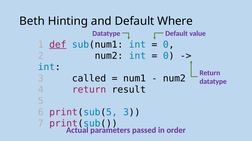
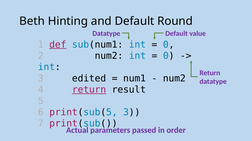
Where: Where -> Round
called: called -> edited
return at (89, 90) underline: none -> present
